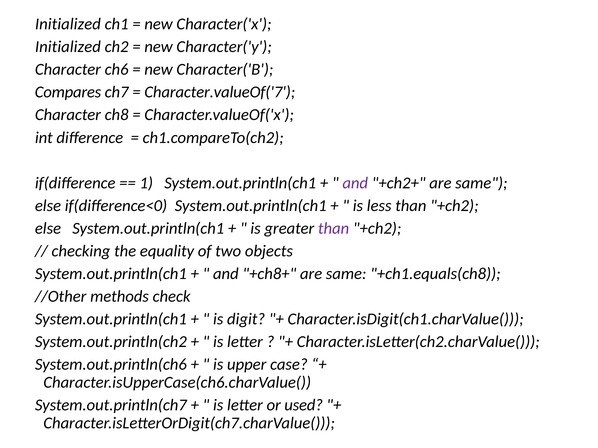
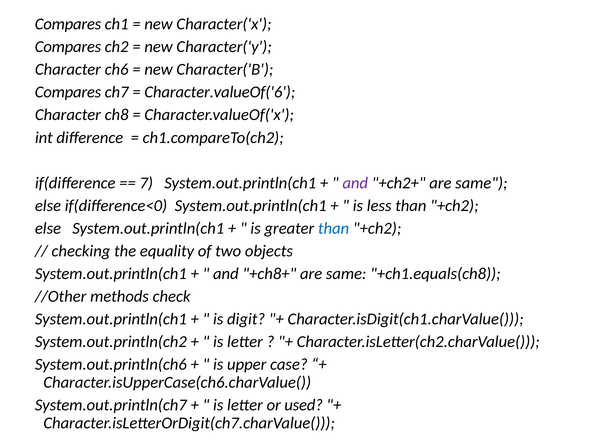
Initialized at (68, 24): Initialized -> Compares
Initialized at (68, 47): Initialized -> Compares
Character.valueOf('7: Character.valueOf('7 -> Character.valueOf('6
1: 1 -> 7
than at (334, 229) colour: purple -> blue
